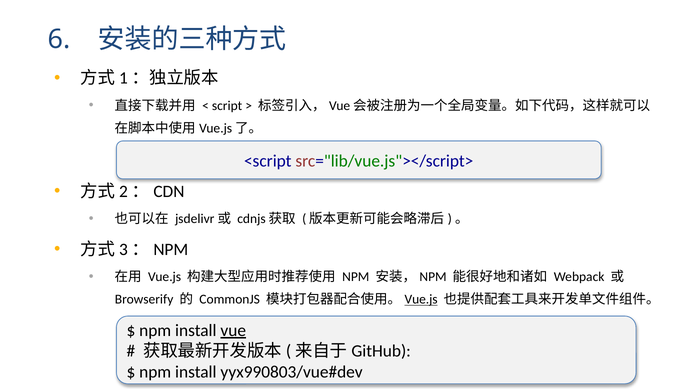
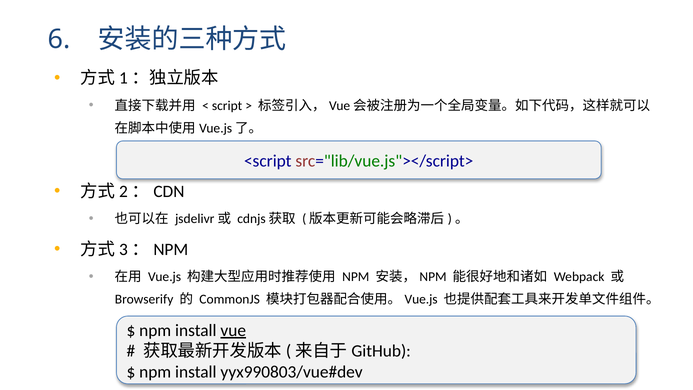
Vue.js at (421, 299) underline: present -> none
